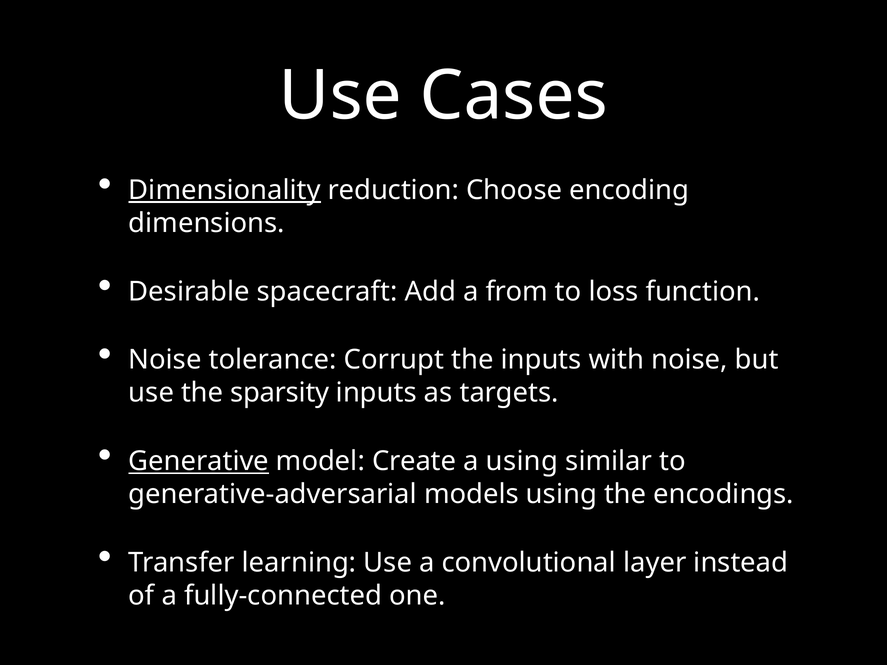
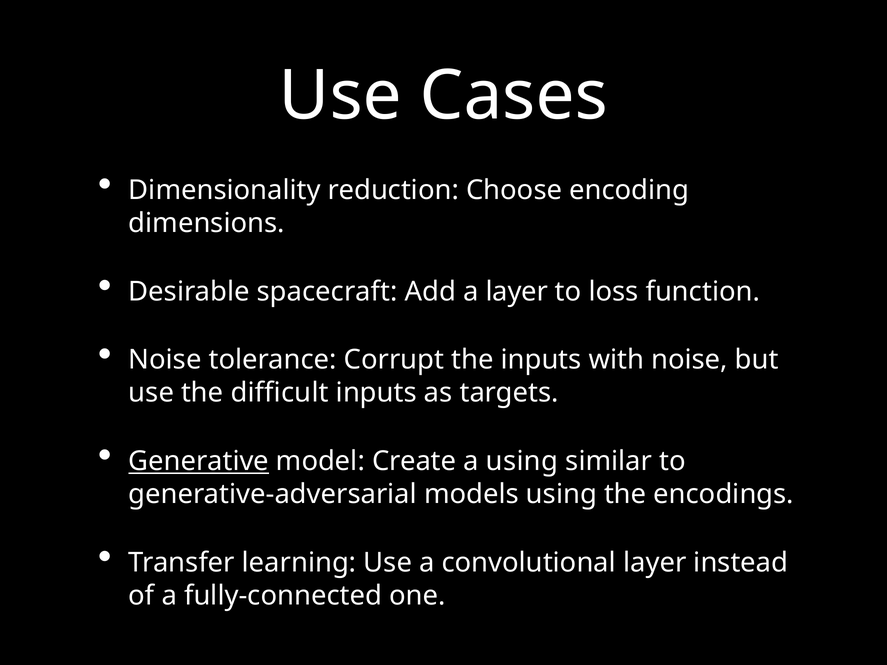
Dimensionality underline: present -> none
a from: from -> layer
sparsity: sparsity -> difficult
